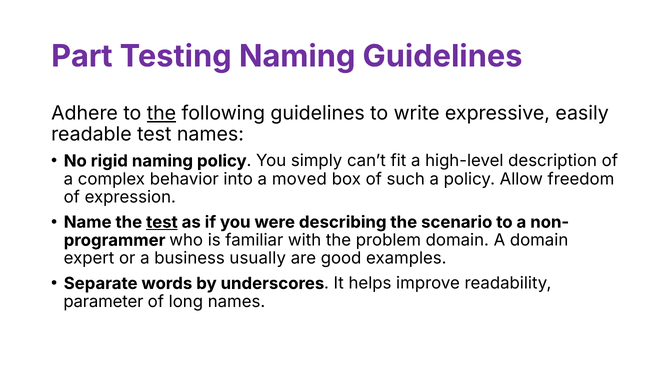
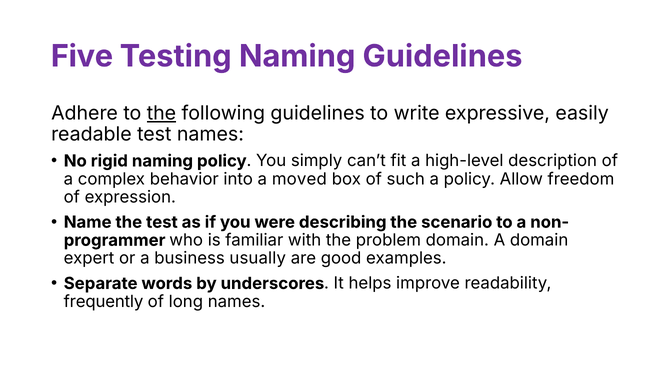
Part: Part -> Five
test at (162, 222) underline: present -> none
parameter: parameter -> frequently
